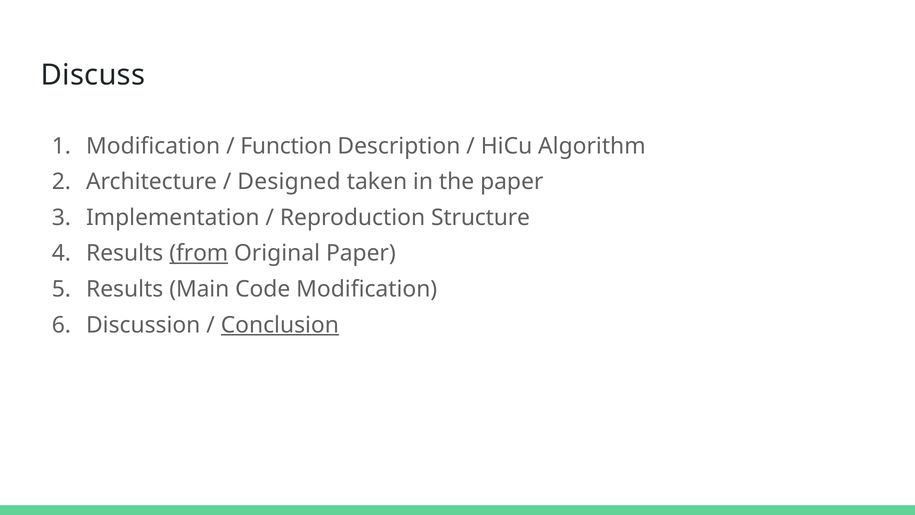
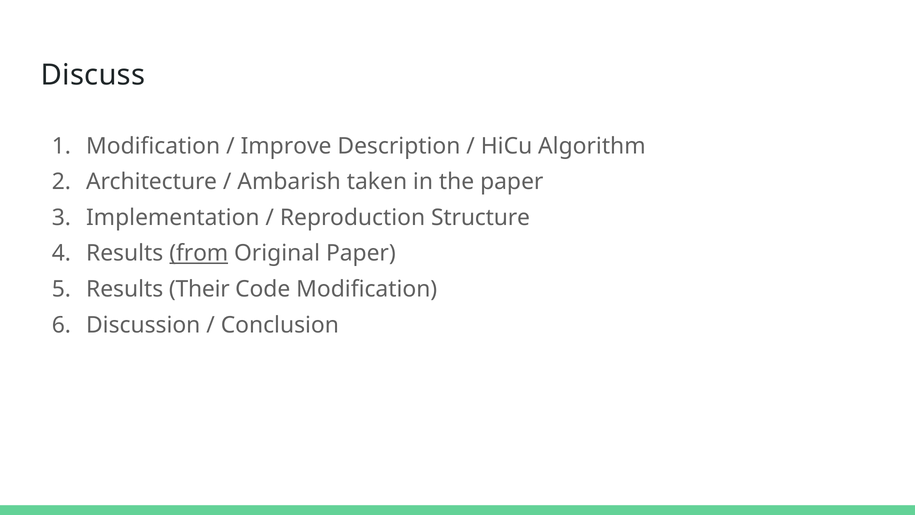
Function: Function -> Improve
Designed: Designed -> Ambarish
Main: Main -> Their
Conclusion underline: present -> none
